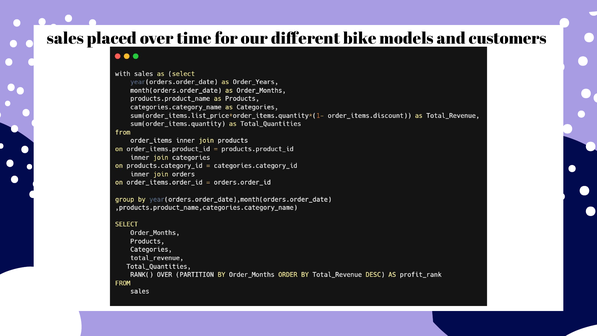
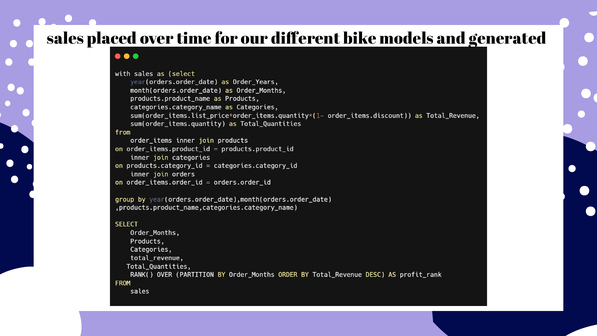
customers: customers -> generated
